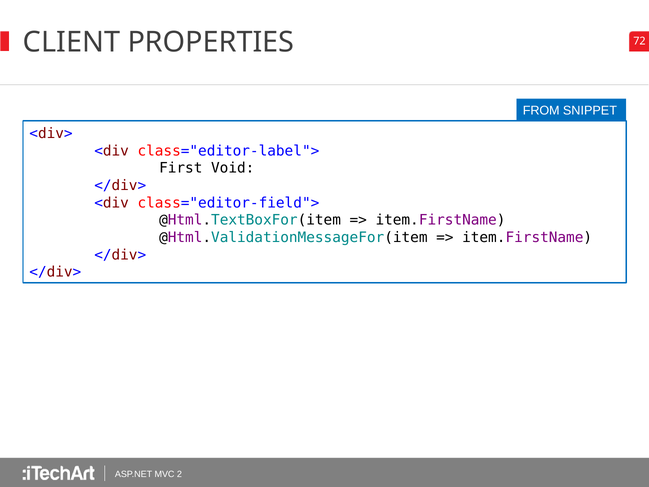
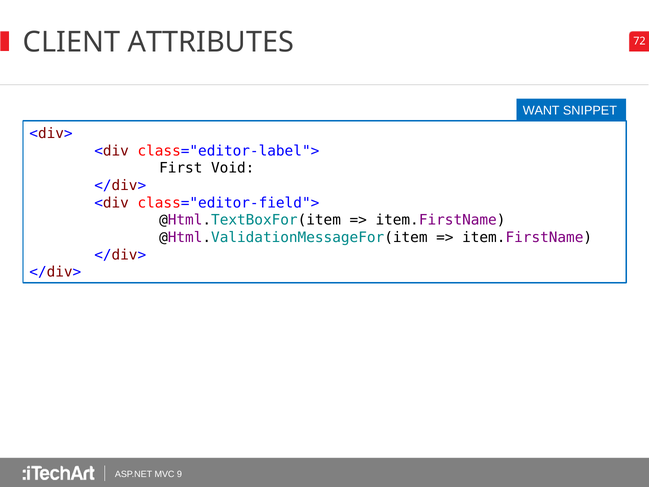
PROPERTIES: PROPERTIES -> ATTRIBUTES
FROM: FROM -> WANT
2: 2 -> 9
